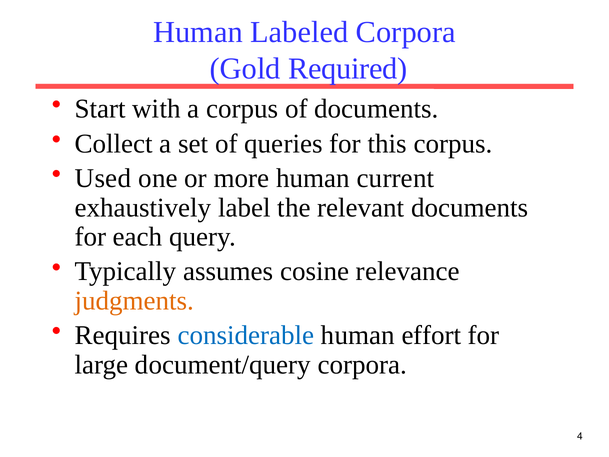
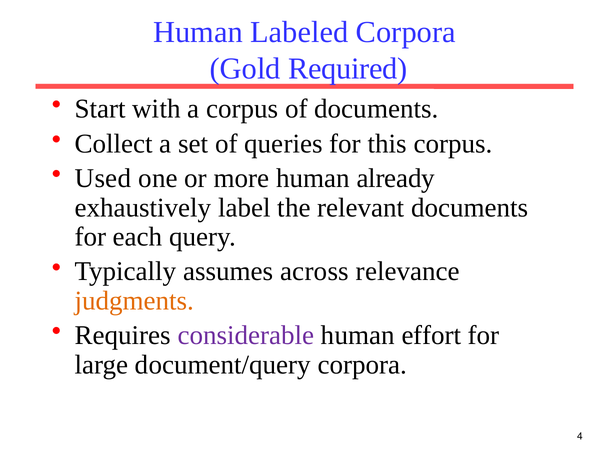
current: current -> already
cosine: cosine -> across
considerable colour: blue -> purple
